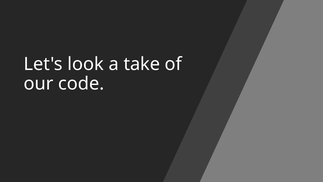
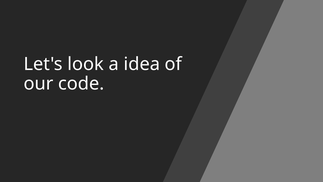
take: take -> idea
